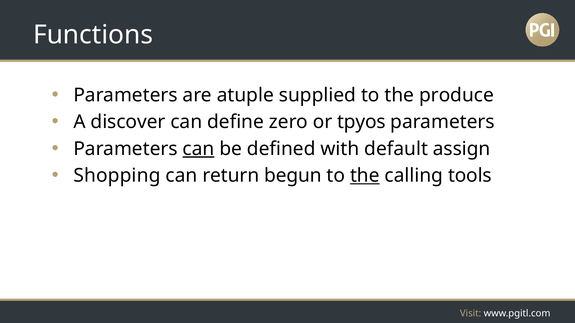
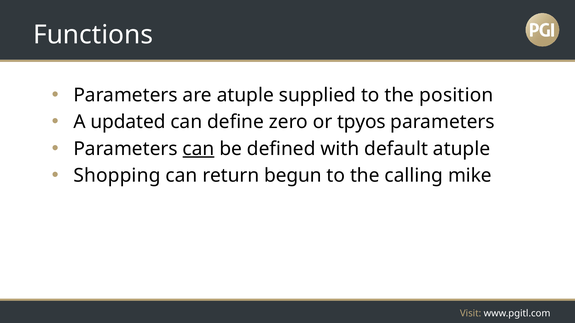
produce: produce -> position
discover: discover -> updated
default assign: assign -> atuple
the at (365, 176) underline: present -> none
tools: tools -> mike
